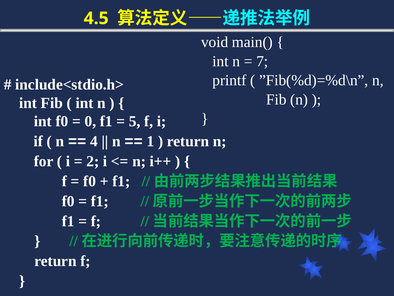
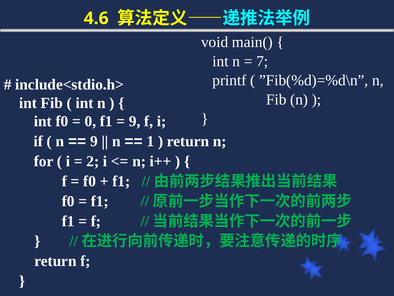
4.5: 4.5 -> 4.6
5 at (135, 121): 5 -> 9
4 at (94, 141): 4 -> 9
